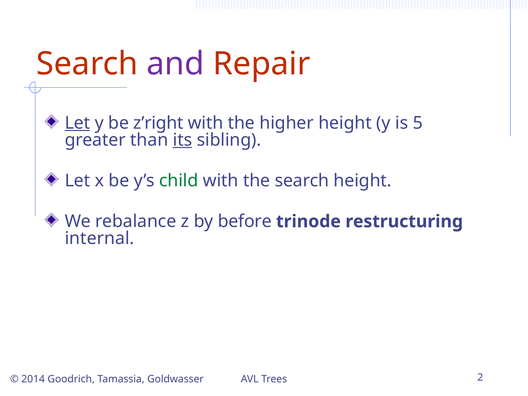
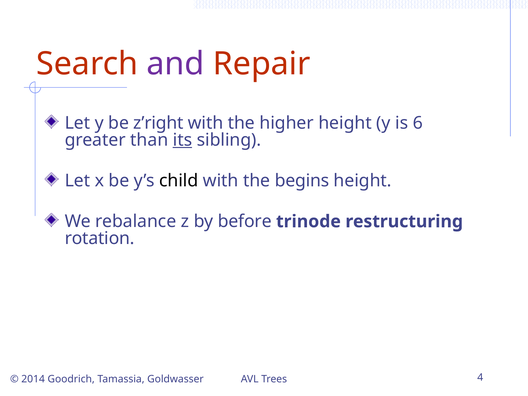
Let at (77, 123) underline: present -> none
5: 5 -> 6
child colour: green -> black
the search: search -> begins
internal: internal -> rotation
2: 2 -> 4
